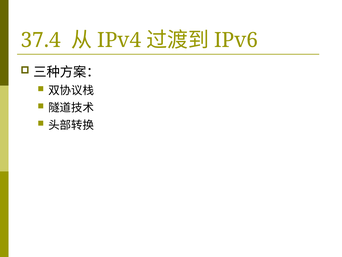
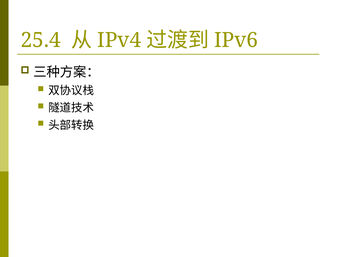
37.4: 37.4 -> 25.4
